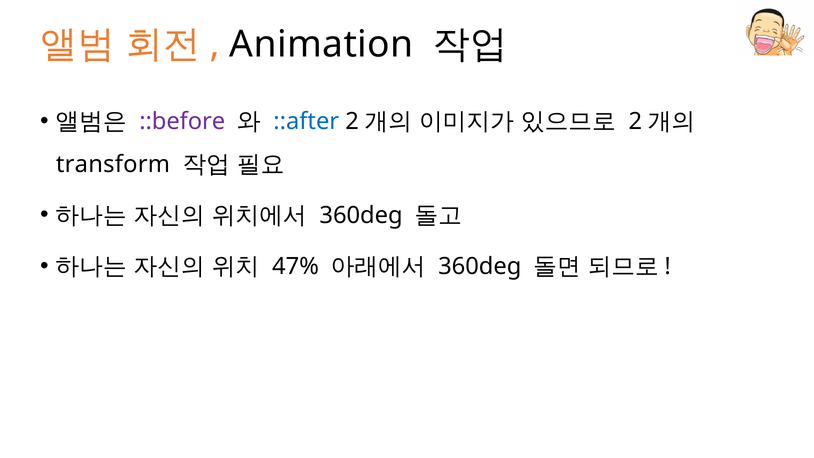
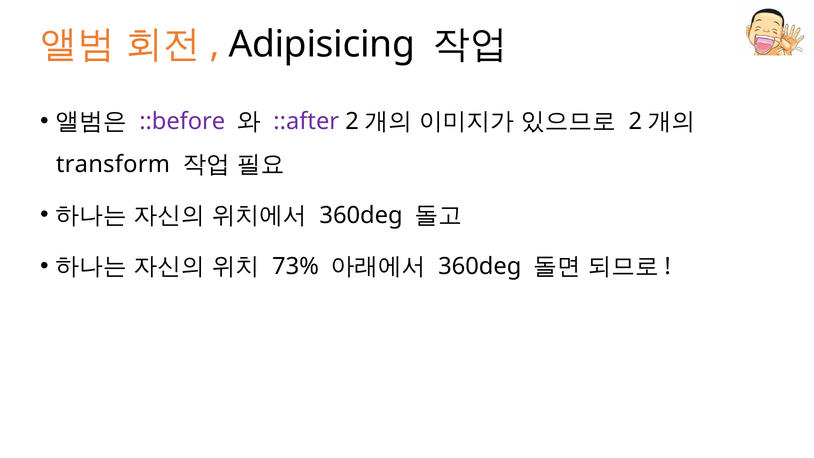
Animation: Animation -> Adipisicing
::after colour: blue -> purple
47%: 47% -> 73%
